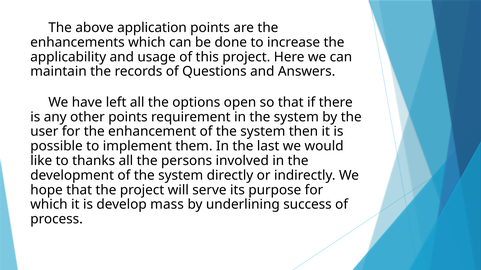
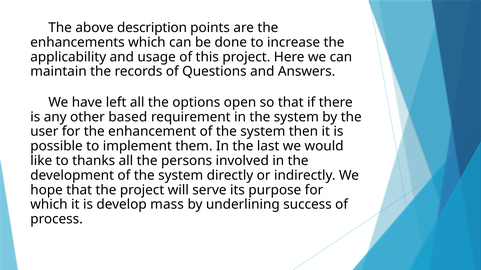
application: application -> description
other points: points -> based
